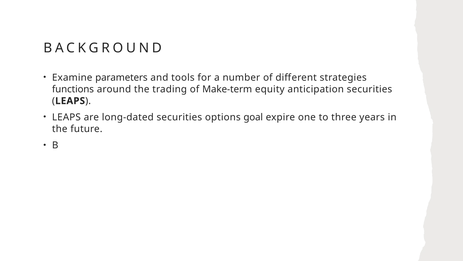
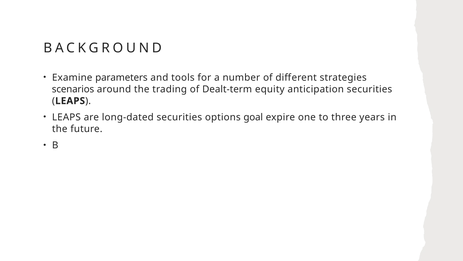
functions: functions -> scenarios
Make-term: Make-term -> Dealt-term
